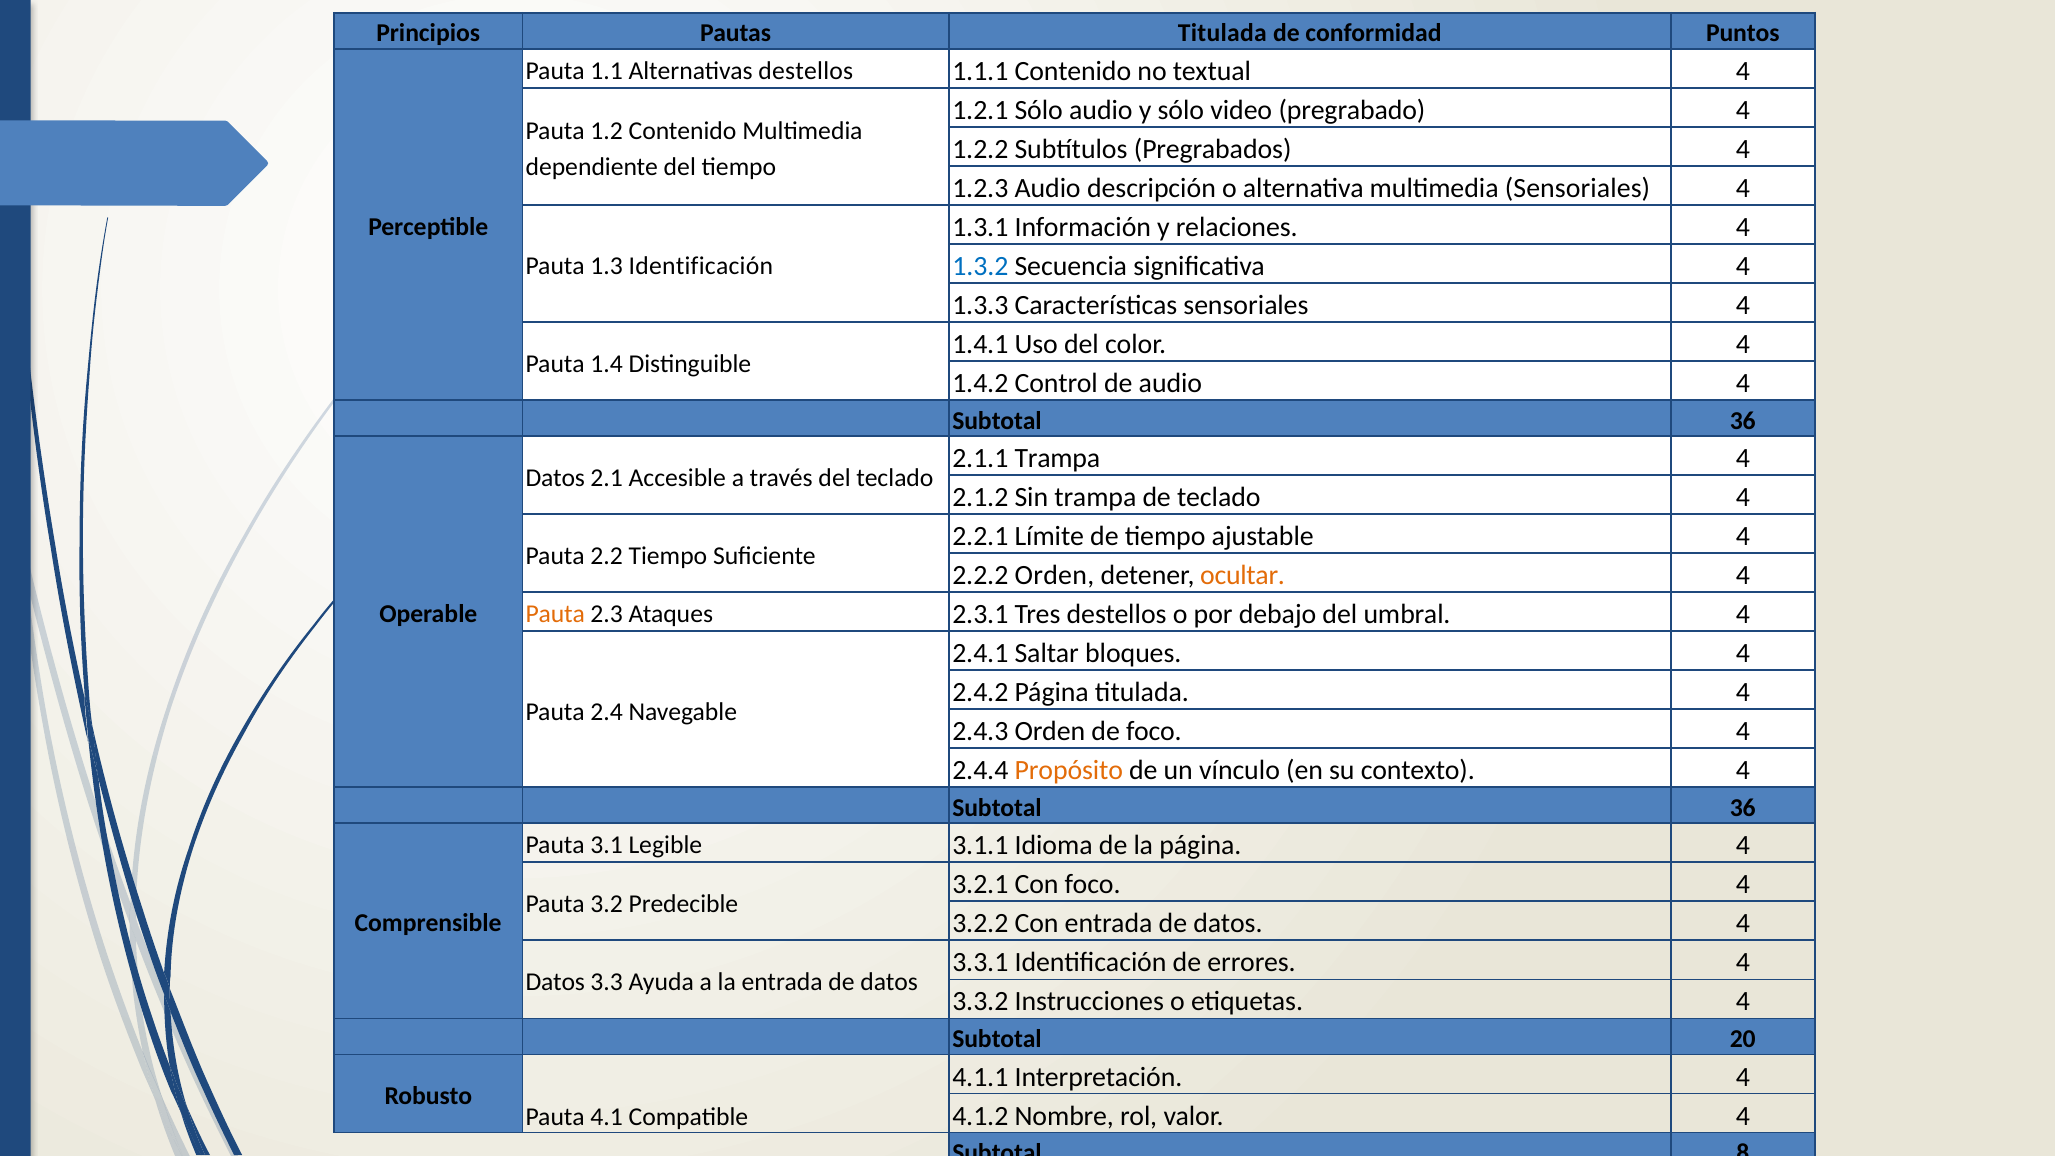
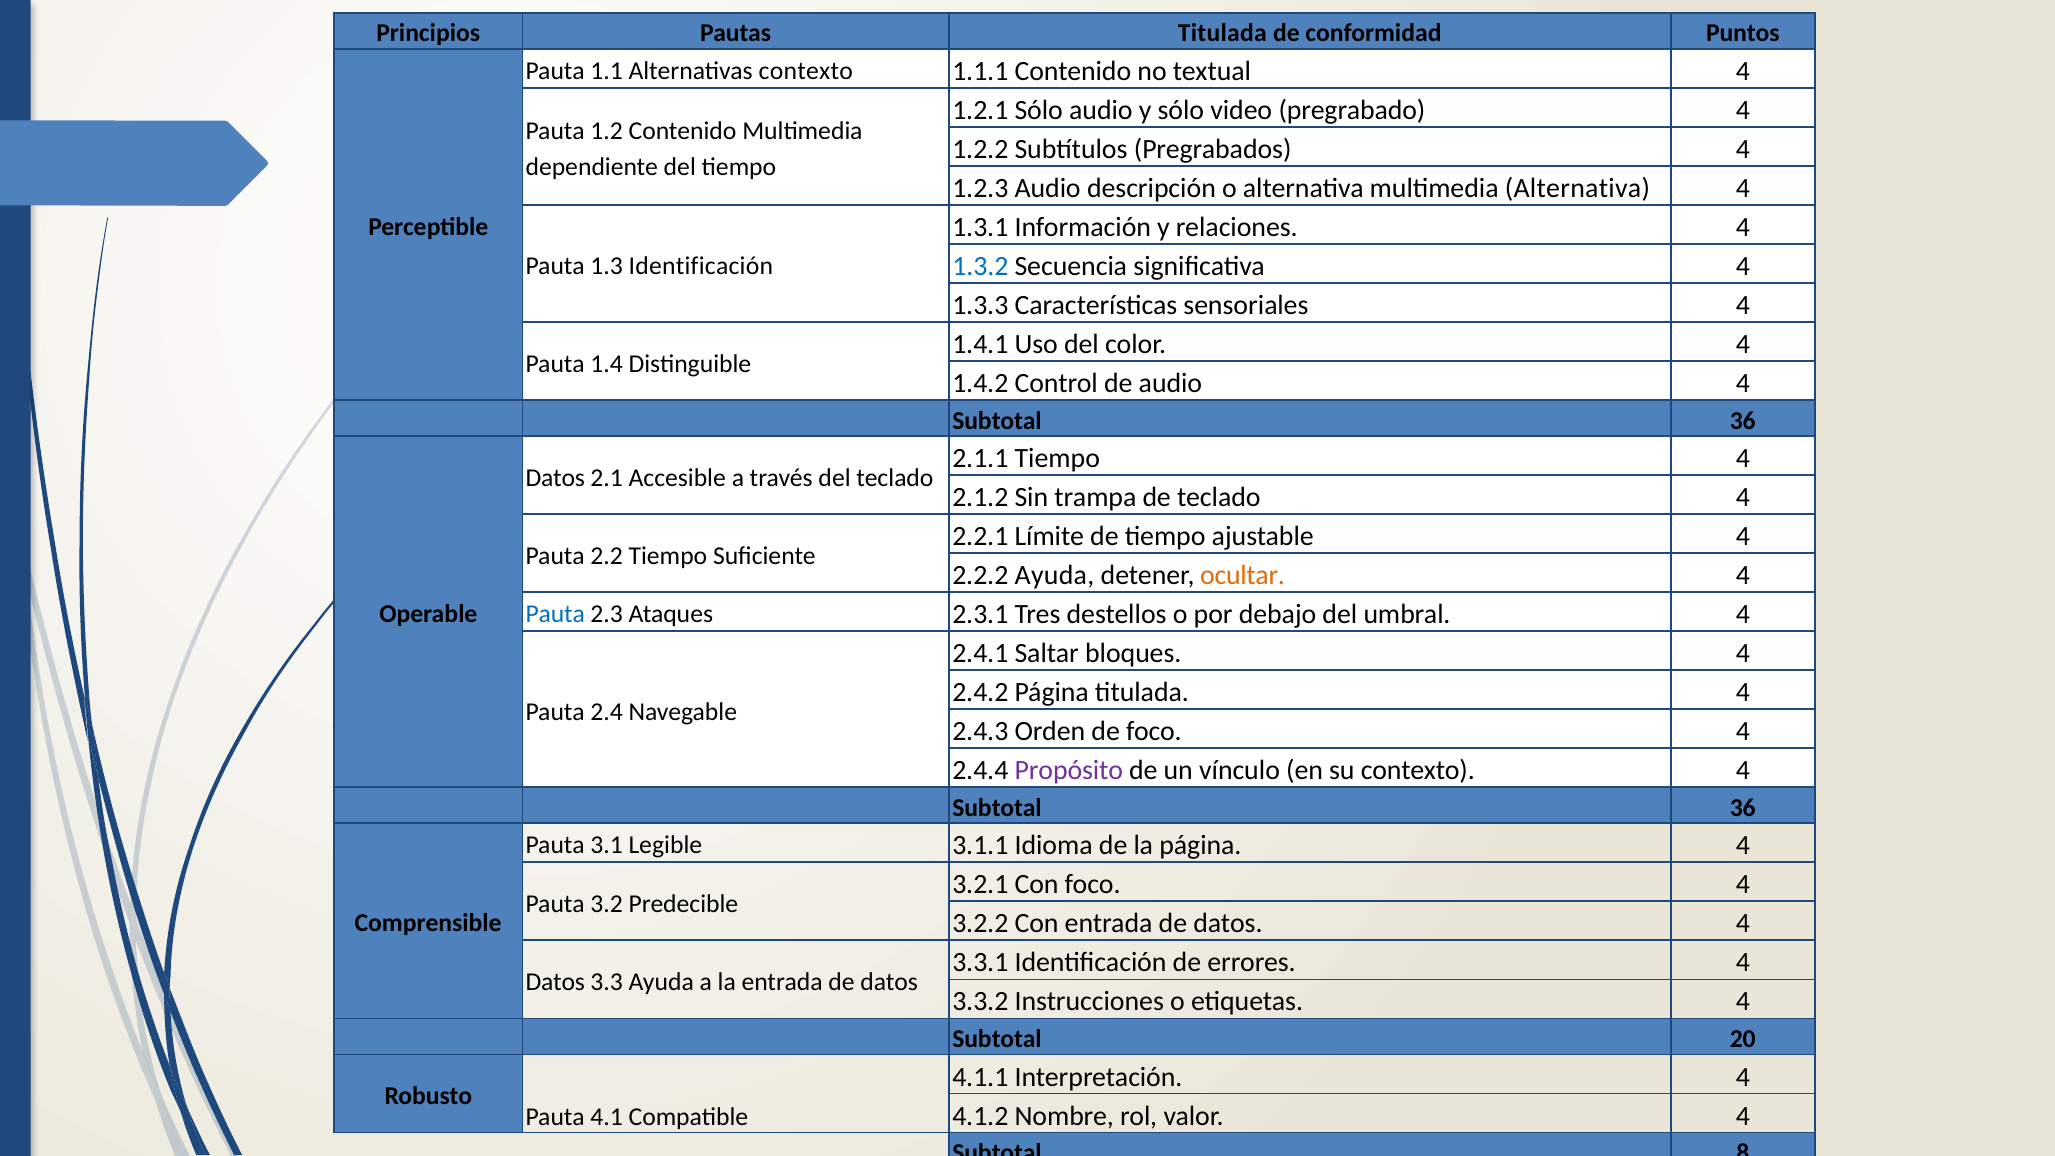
Alternativas destellos: destellos -> contexto
multimedia Sensoriales: Sensoriales -> Alternativa
2.1.1 Trampa: Trampa -> Tiempo
2.2.2 Orden: Orden -> Ayuda
Pauta at (555, 614) colour: orange -> blue
Propósito colour: orange -> purple
